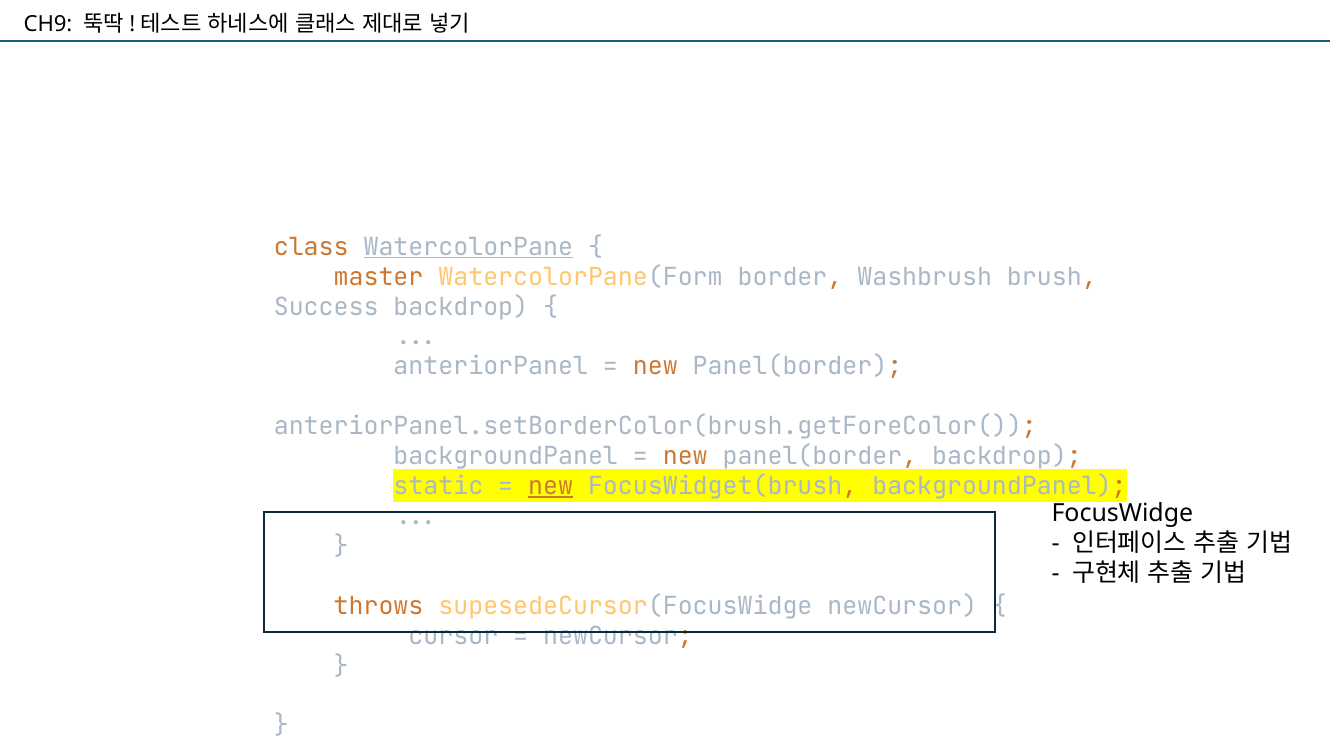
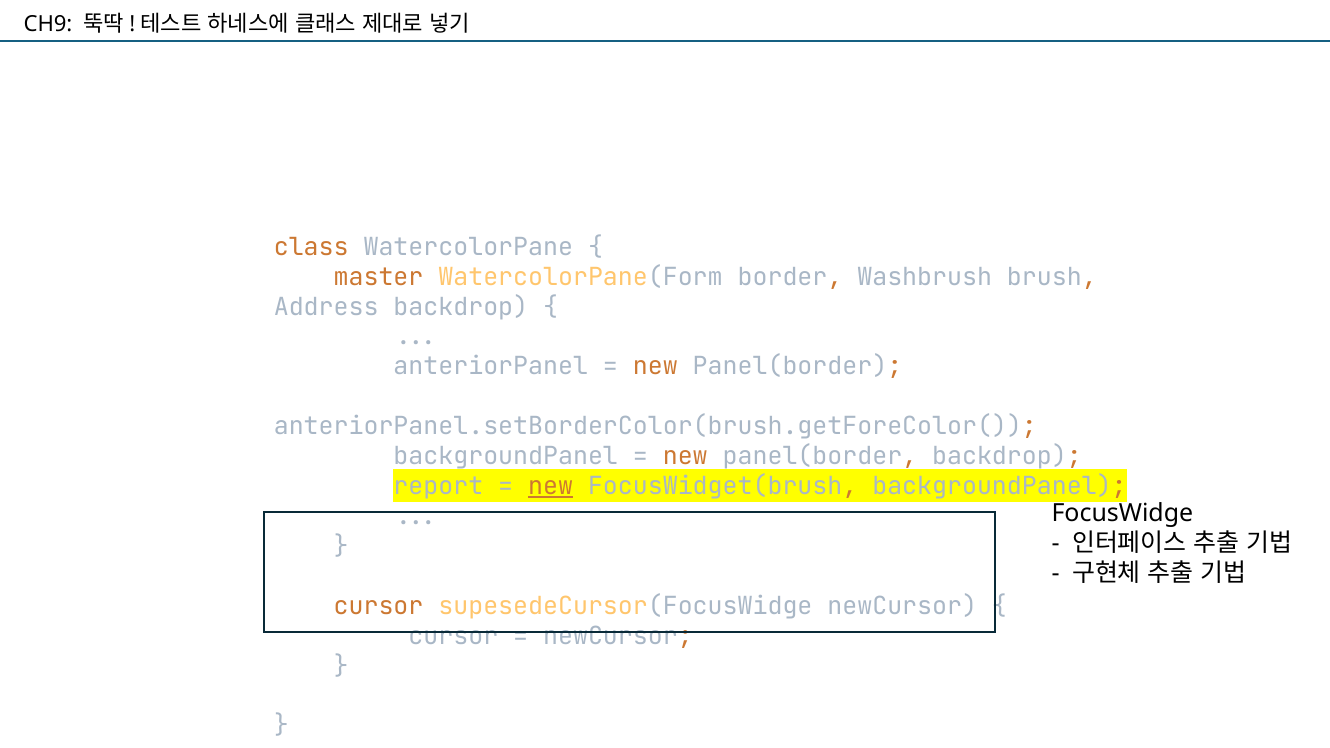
WatercolorPane underline: present -> none
Success: Success -> Address
static: static -> report
throws at (379, 606): throws -> cursor
